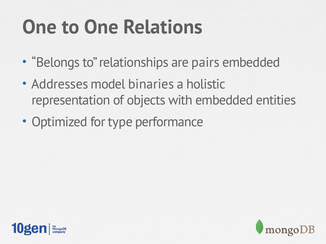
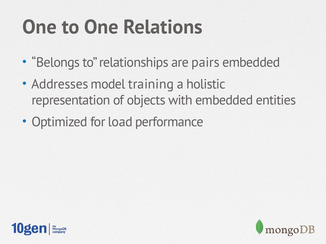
binaries: binaries -> training
type: type -> load
